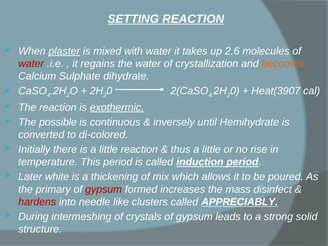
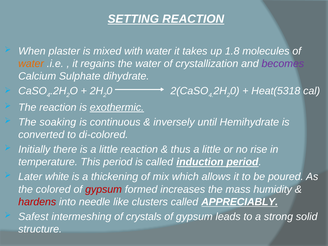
plaster underline: present -> none
2.6: 2.6 -> 1.8
water at (31, 64) colour: red -> orange
becomes colour: orange -> purple
Heat(3907: Heat(3907 -> Heat(5318
possible: possible -> soaking
primary: primary -> colored
disinfect: disinfect -> humidity
During: During -> Safest
